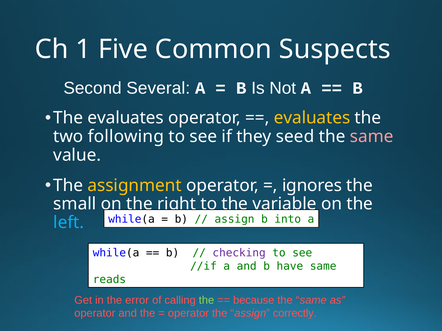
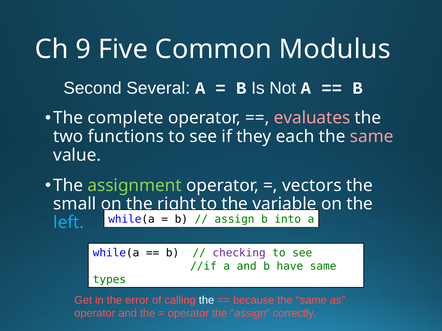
1: 1 -> 9
Suspects: Suspects -> Modulus
The evaluates: evaluates -> complete
evaluates at (312, 118) colour: yellow -> pink
following: following -> functions
seed: seed -> each
assignment colour: yellow -> light green
ignores: ignores -> vectors
reads: reads -> types
the at (206, 301) colour: light green -> white
